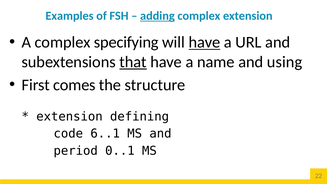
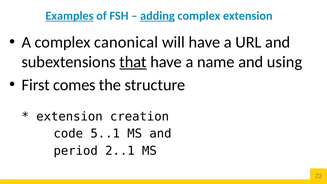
Examples underline: none -> present
specifying: specifying -> canonical
have at (204, 42) underline: present -> none
defining: defining -> creation
6..1: 6..1 -> 5..1
0..1: 0..1 -> 2..1
